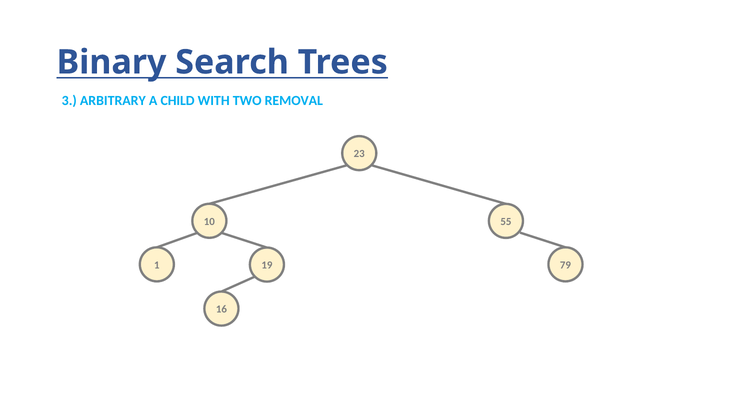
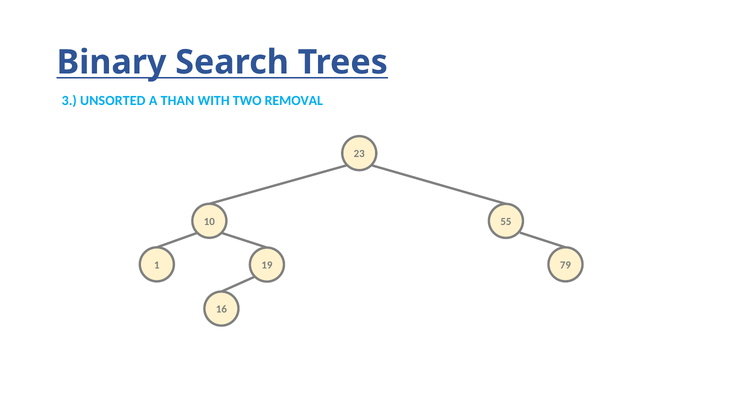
ARBITRARY: ARBITRARY -> UNSORTED
CHILD: CHILD -> THAN
